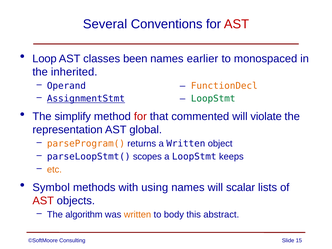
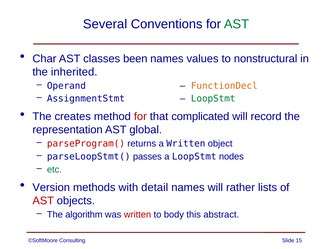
AST at (236, 24) colour: red -> green
Loop: Loop -> Char
earlier: earlier -> values
monospaced: monospaced -> nonstructural
AssignmentStmt underline: present -> none
simplify: simplify -> creates
commented: commented -> complicated
violate: violate -> record
parseProgram( colour: orange -> red
scopes: scopes -> passes
keeps: keeps -> nodes
etc colour: orange -> green
Symbol: Symbol -> Version
using: using -> detail
scalar: scalar -> rather
written at (138, 215) colour: orange -> red
